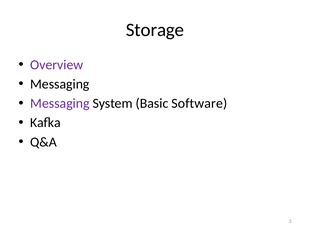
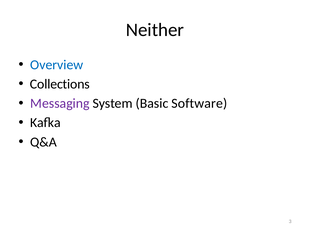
Storage: Storage -> Neither
Overview colour: purple -> blue
Messaging at (60, 84): Messaging -> Collections
